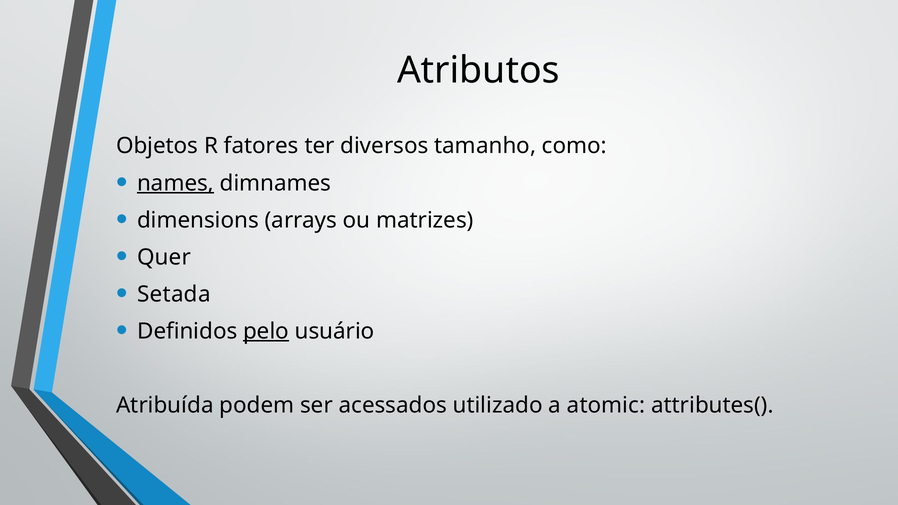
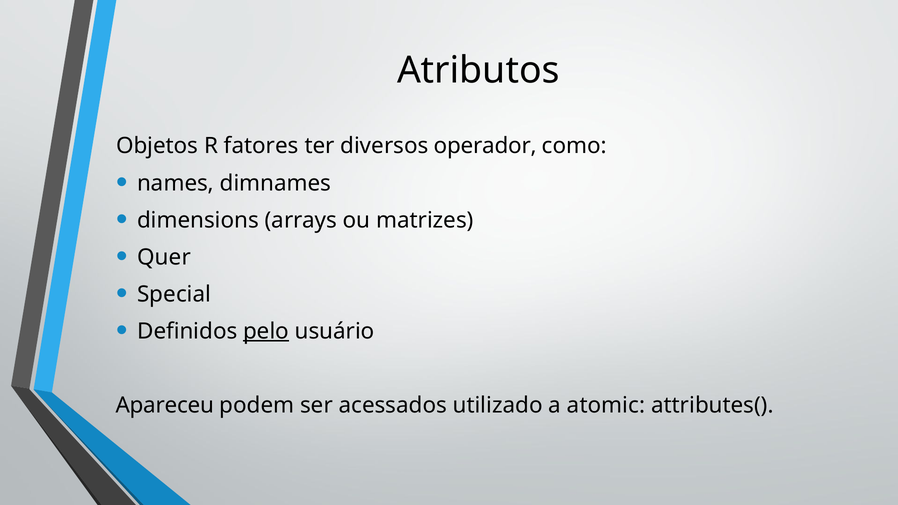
tamanho: tamanho -> operador
names underline: present -> none
Setada: Setada -> Special
Atribuída: Atribuída -> Apareceu
